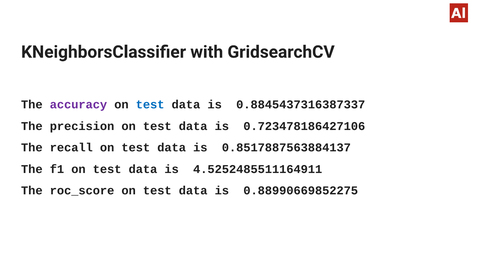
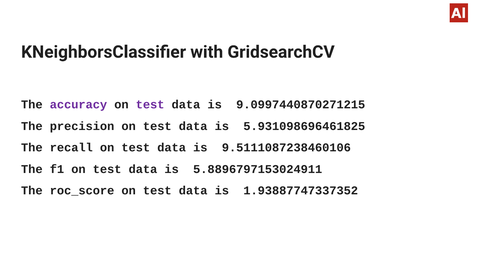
test at (150, 105) colour: blue -> purple
0.8845437316387337: 0.8845437316387337 -> 9.0997440870271215
0.723478186427106: 0.723478186427106 -> 5.931098696461825
0.8517887563884137: 0.8517887563884137 -> 9.5111087238460106
4.5252485511164911: 4.5252485511164911 -> 5.8896797153024911
0.88990669852275: 0.88990669852275 -> 1.93887747337352
